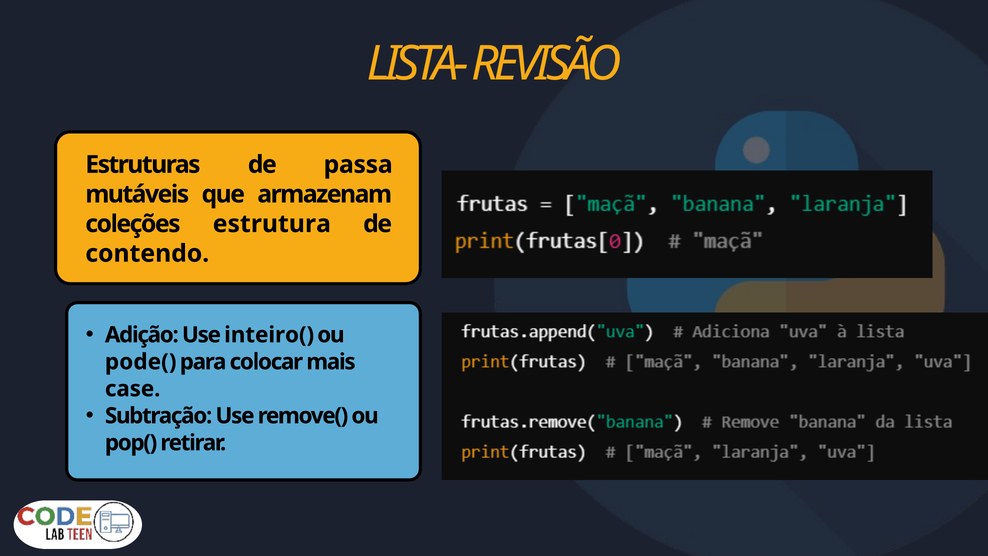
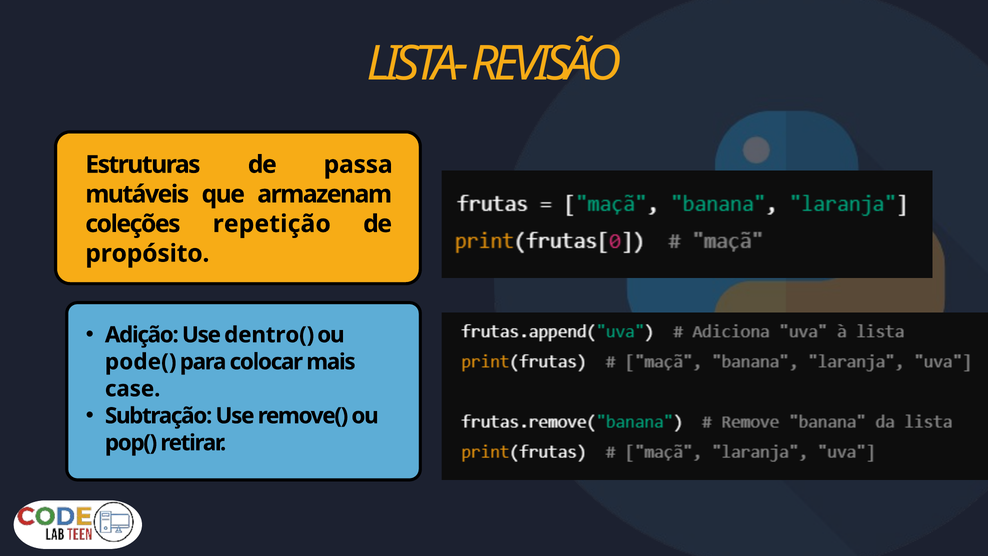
estrutura: estrutura -> repetição
contendo: contendo -> propósito
inteiro(: inteiro( -> dentro(
